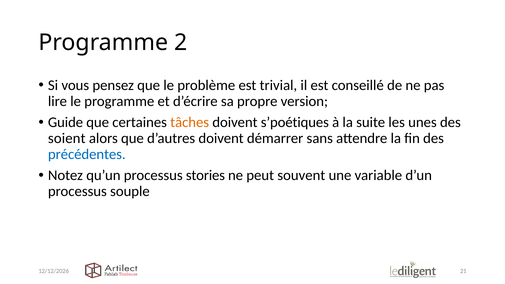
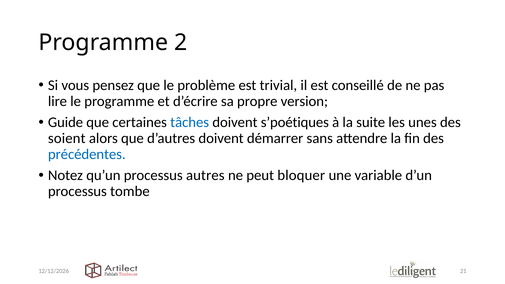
tâches colour: orange -> blue
stories: stories -> autres
souvent: souvent -> bloquer
souple: souple -> tombe
